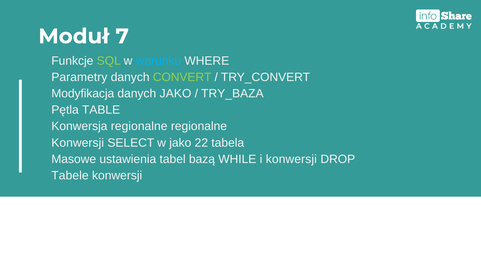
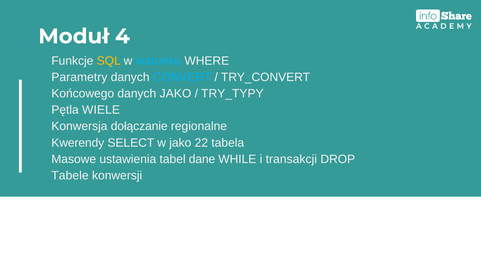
7: 7 -> 4
SQL colour: light green -> yellow
CONVERT colour: light green -> light blue
Modyfikacja: Modyfikacja -> Końcowego
TRY_BAZA: TRY_BAZA -> TRY_TYPY
TABLE: TABLE -> WIELE
Konwersja regionalne: regionalne -> dołączanie
Konwersji at (78, 143): Konwersji -> Kwerendy
bazą: bazą -> dane
i konwersji: konwersji -> transakcji
